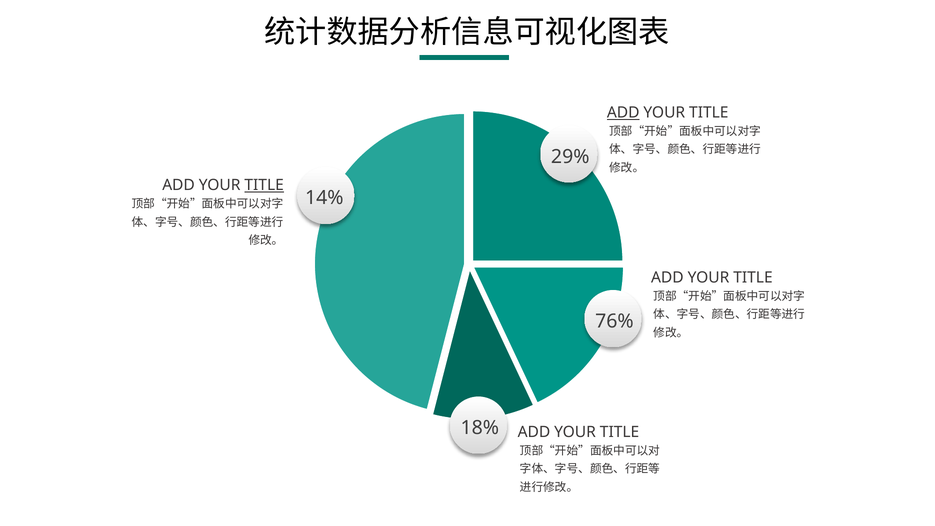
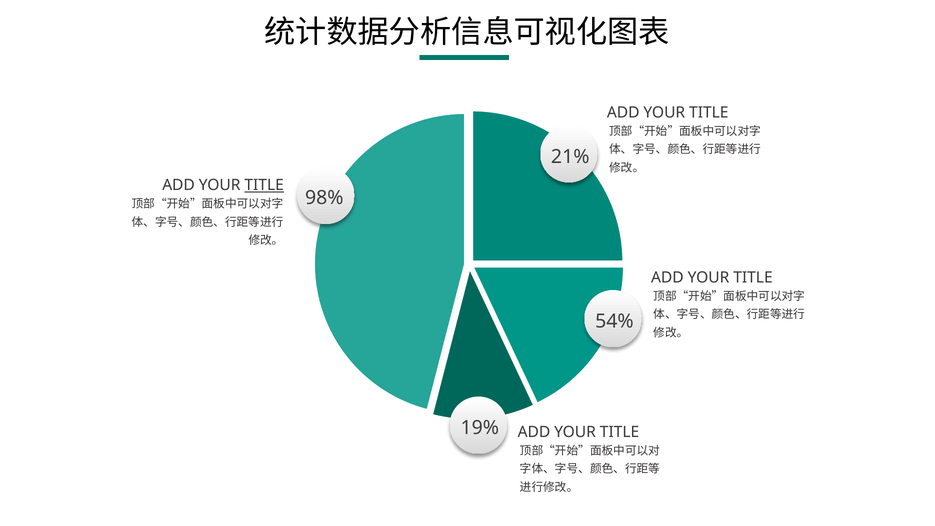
ADD at (623, 113) underline: present -> none
29%: 29% -> 21%
14%: 14% -> 98%
76%: 76% -> 54%
18%: 18% -> 19%
